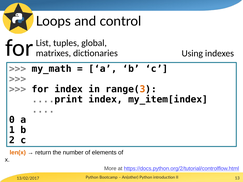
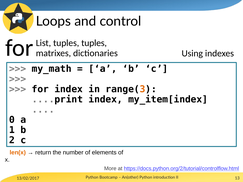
tuples global: global -> tuples
